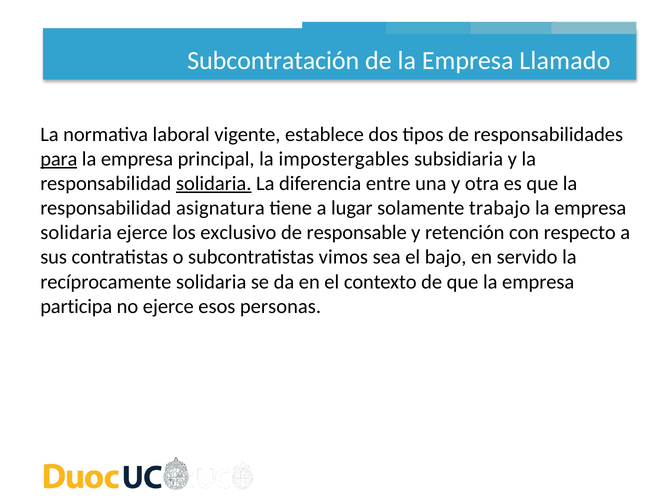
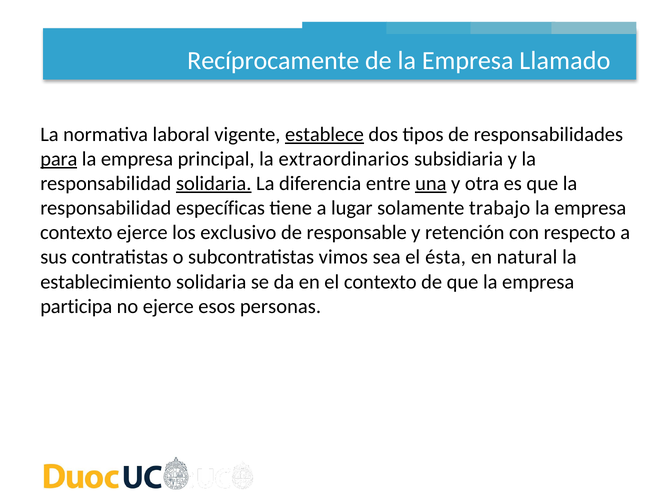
Subcontratación: Subcontratación -> Recíprocamente
establece underline: none -> present
impostergables: impostergables -> extraordinarios
una underline: none -> present
asignatura: asignatura -> específicas
solidaria at (76, 233): solidaria -> contexto
bajo: bajo -> ésta
servido: servido -> natural
recíprocamente: recíprocamente -> establecimiento
